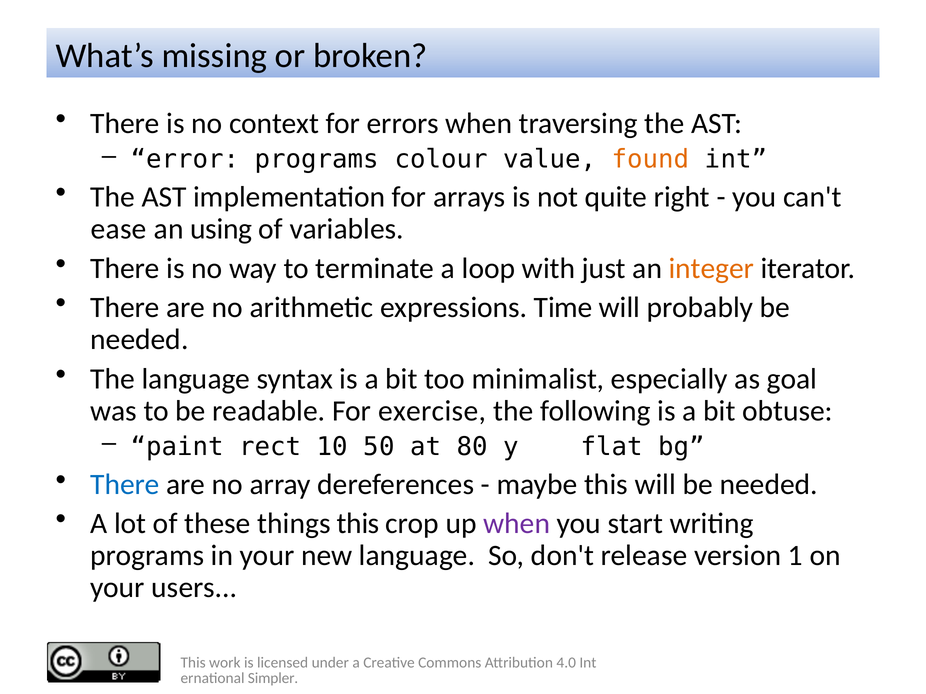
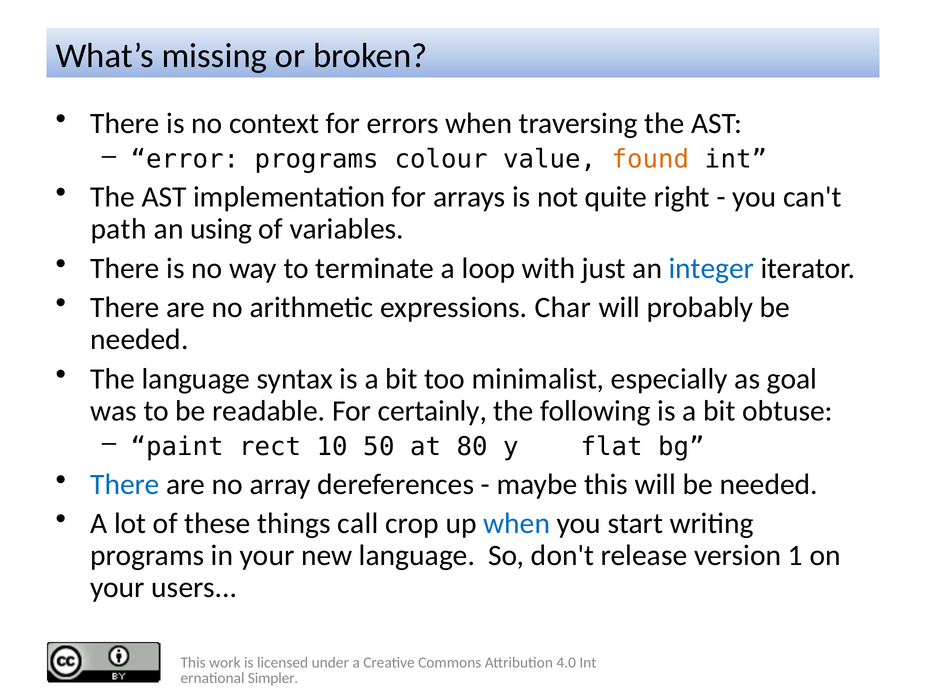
ease: ease -> path
integer colour: orange -> blue
Time: Time -> Char
exercise: exercise -> certainly
things this: this -> call
when at (517, 524) colour: purple -> blue
